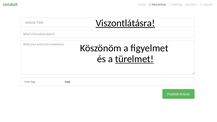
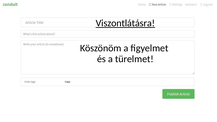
türelmet underline: present -> none
